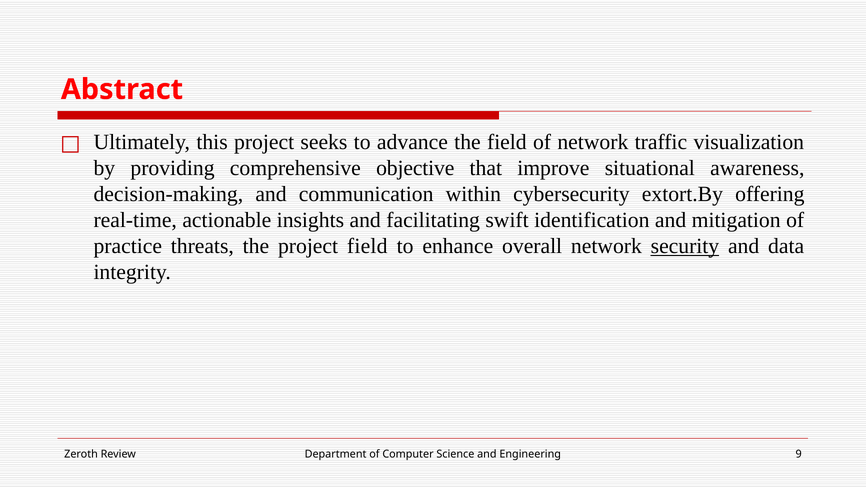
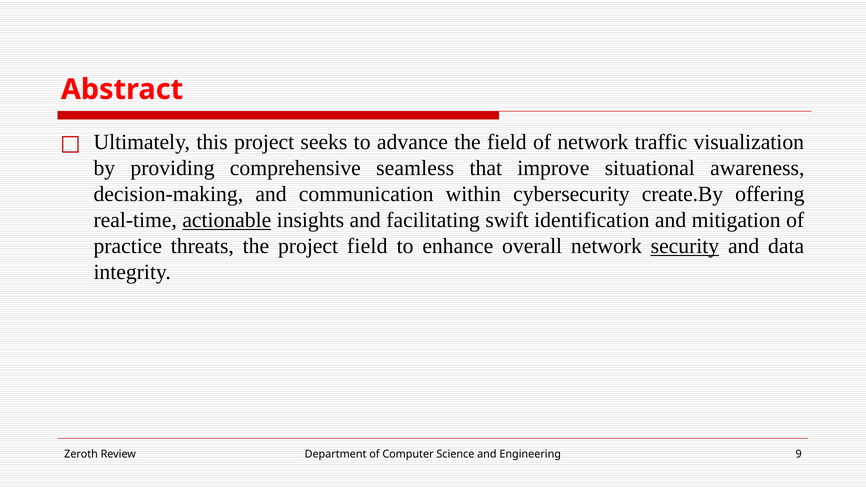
objective: objective -> seamless
extort.By: extort.By -> create.By
actionable underline: none -> present
